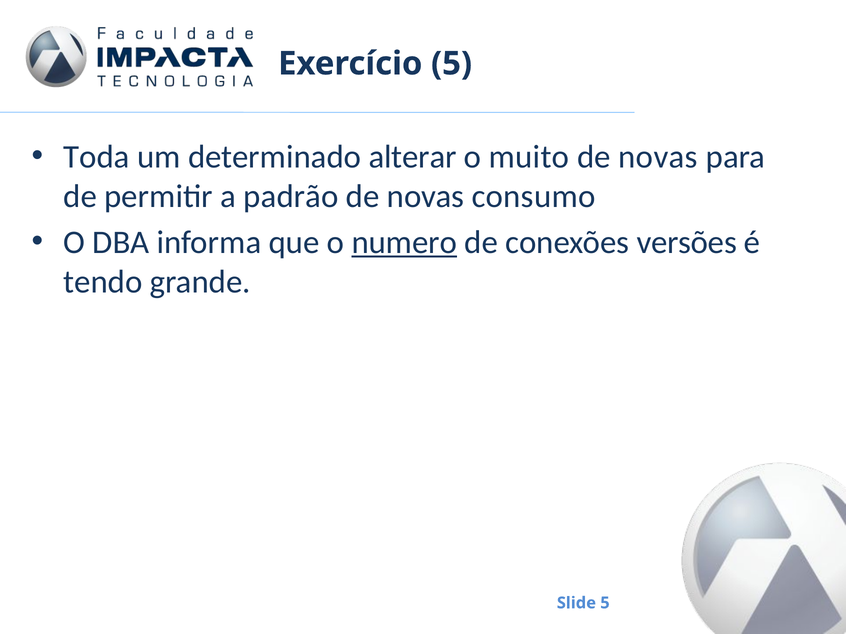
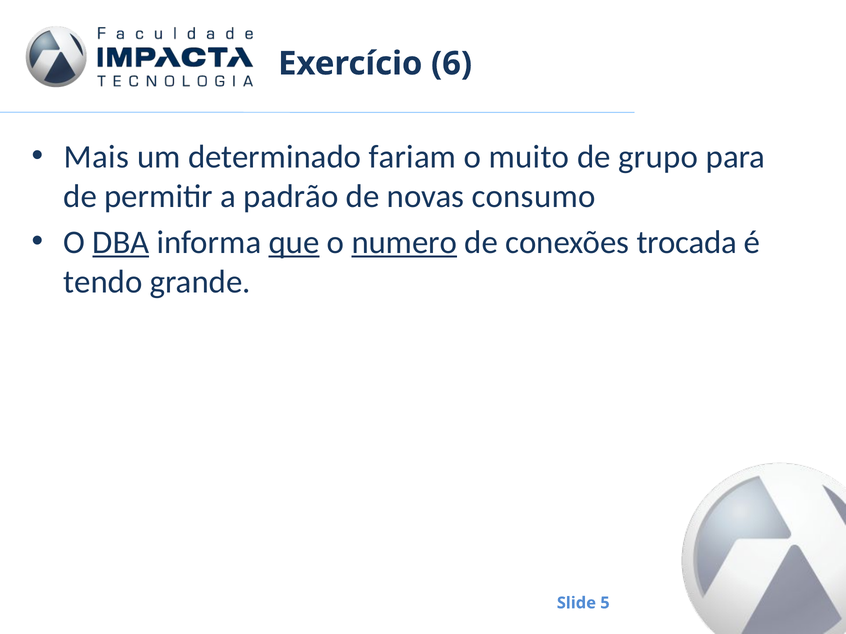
Exercício 5: 5 -> 6
Toda: Toda -> Mais
alterar: alterar -> fariam
novas at (658, 157): novas -> grupo
DBA underline: none -> present
que underline: none -> present
versões: versões -> trocada
